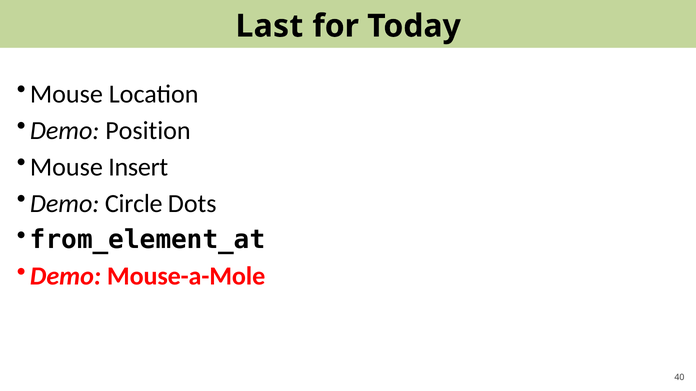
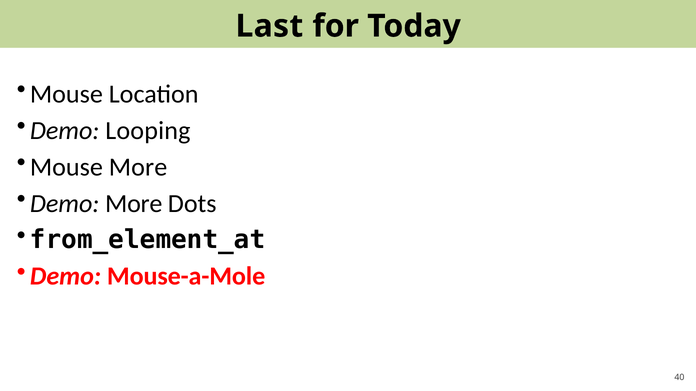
Position: Position -> Looping
Mouse Insert: Insert -> More
Demo Circle: Circle -> More
